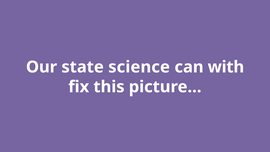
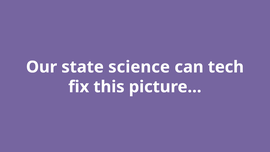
with: with -> tech
